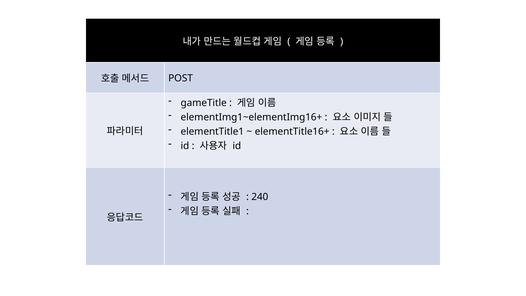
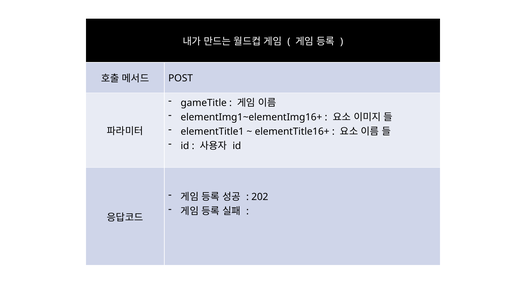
240: 240 -> 202
